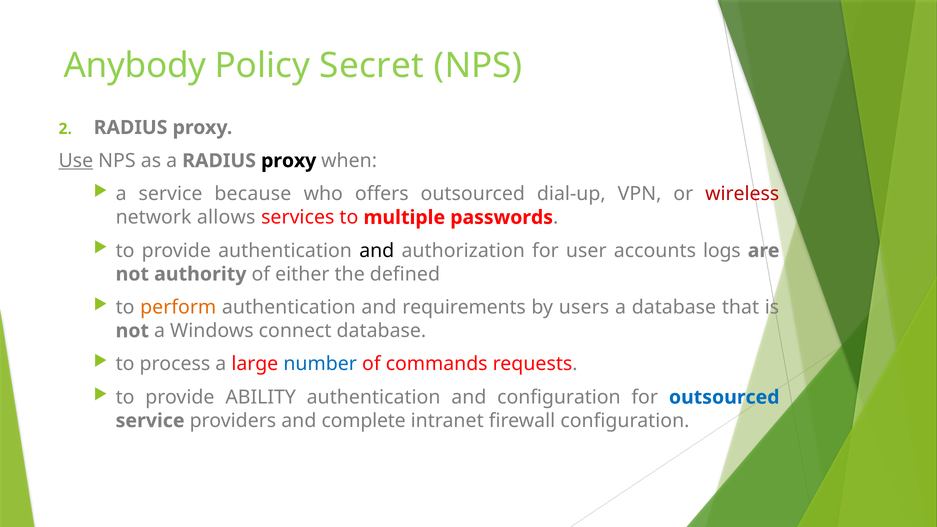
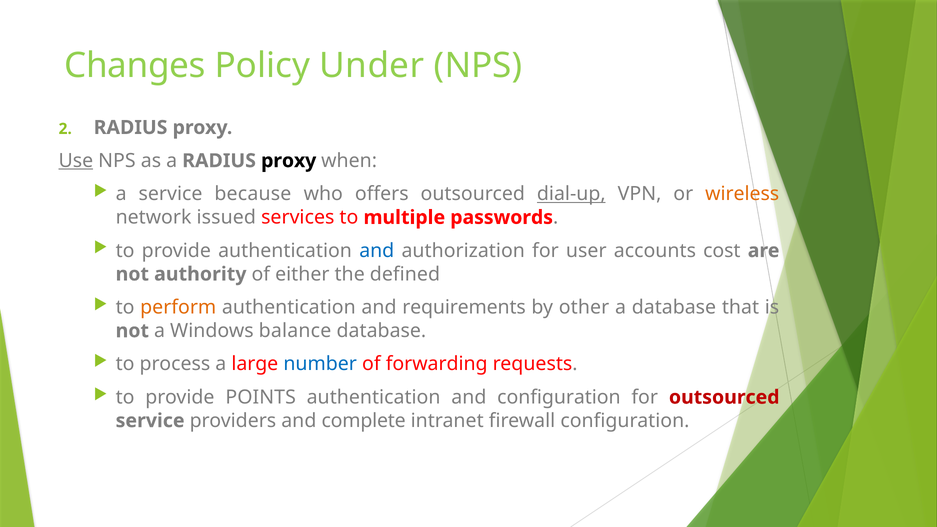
Anybody: Anybody -> Changes
Secret: Secret -> Under
dial-up underline: none -> present
wireless colour: red -> orange
allows: allows -> issued
and at (377, 251) colour: black -> blue
logs: logs -> cost
users: users -> other
connect: connect -> balance
commands: commands -> forwarding
ABILITY: ABILITY -> POINTS
outsourced at (724, 397) colour: blue -> red
